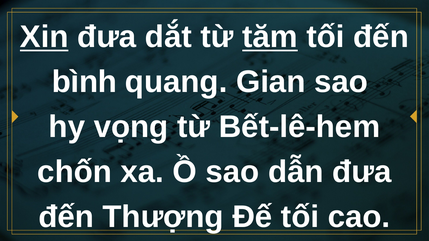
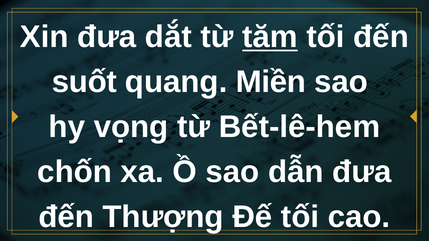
Xin underline: present -> none
bình: bình -> suốt
Gian: Gian -> Miền
